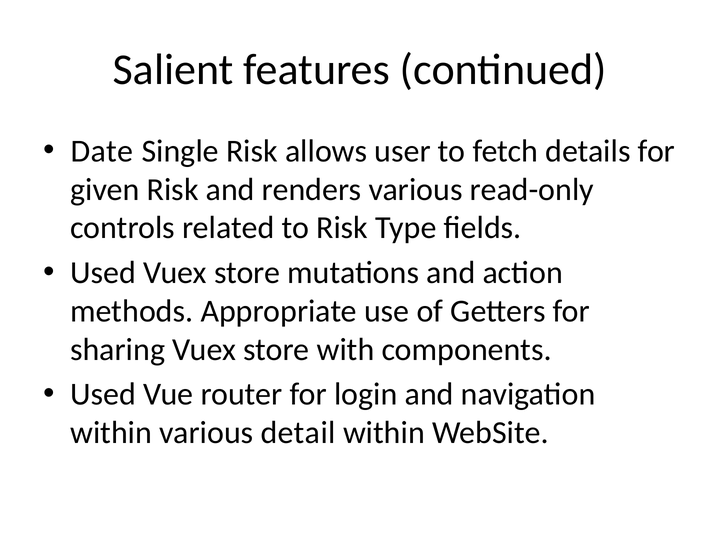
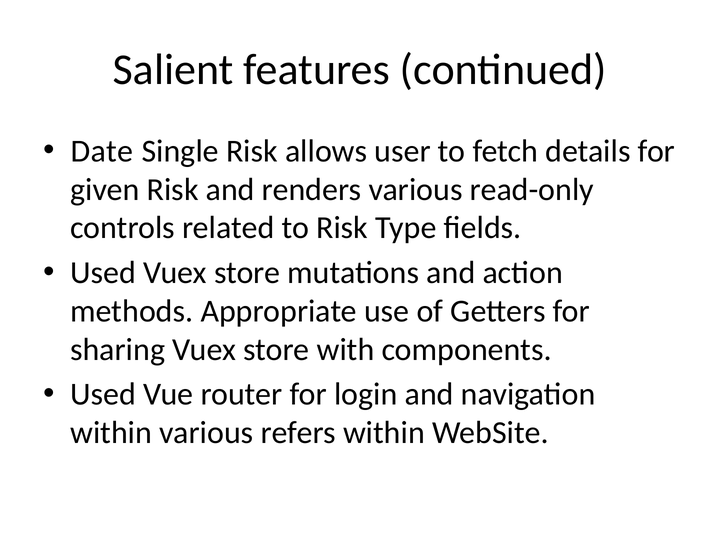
detail: detail -> refers
